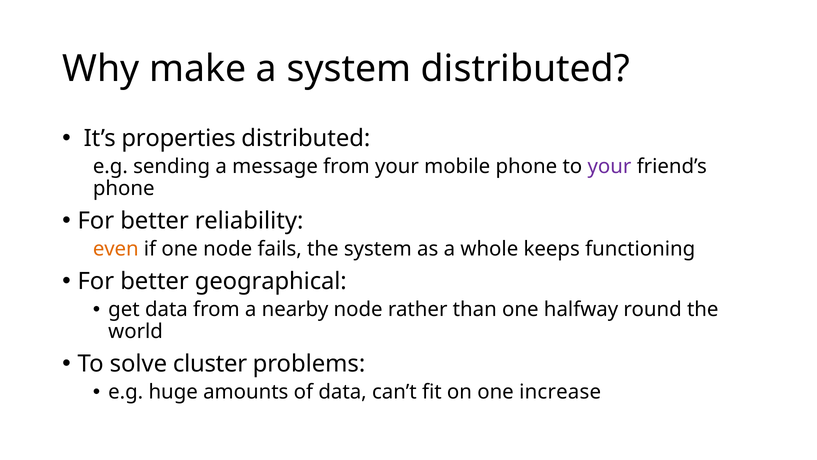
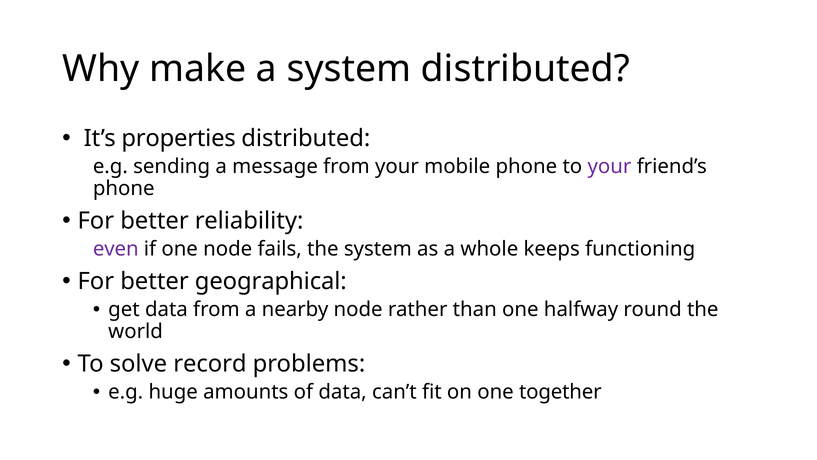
even colour: orange -> purple
cluster: cluster -> record
increase: increase -> together
